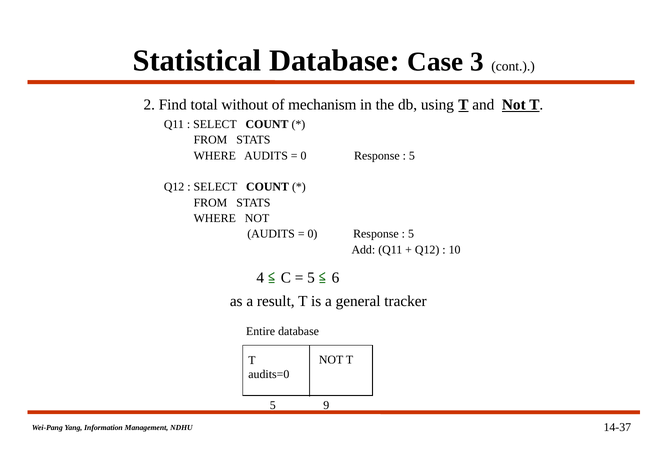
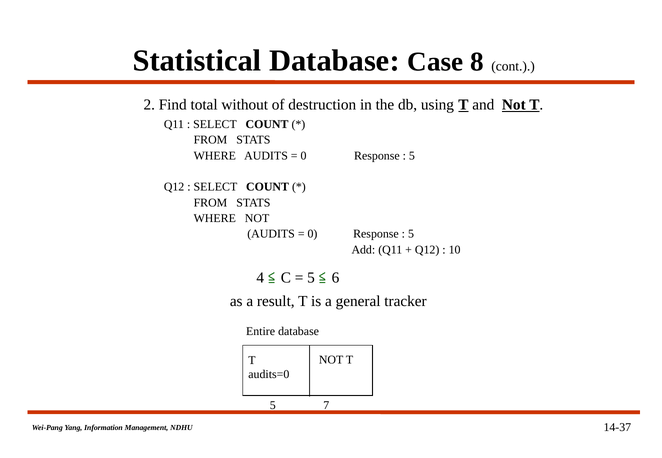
3: 3 -> 8
mechanism: mechanism -> destruction
9: 9 -> 7
